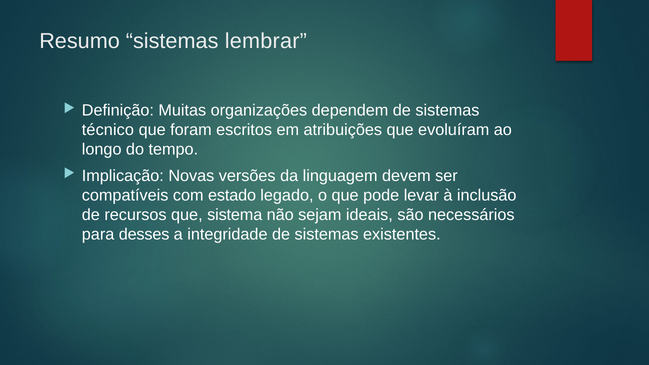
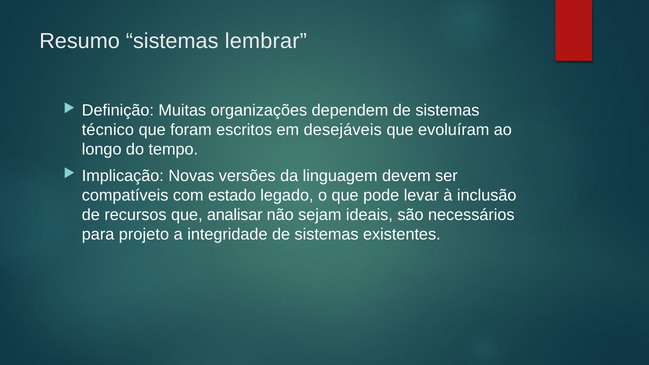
atribuições: atribuições -> desejáveis
sistema: sistema -> analisar
desses: desses -> projeto
